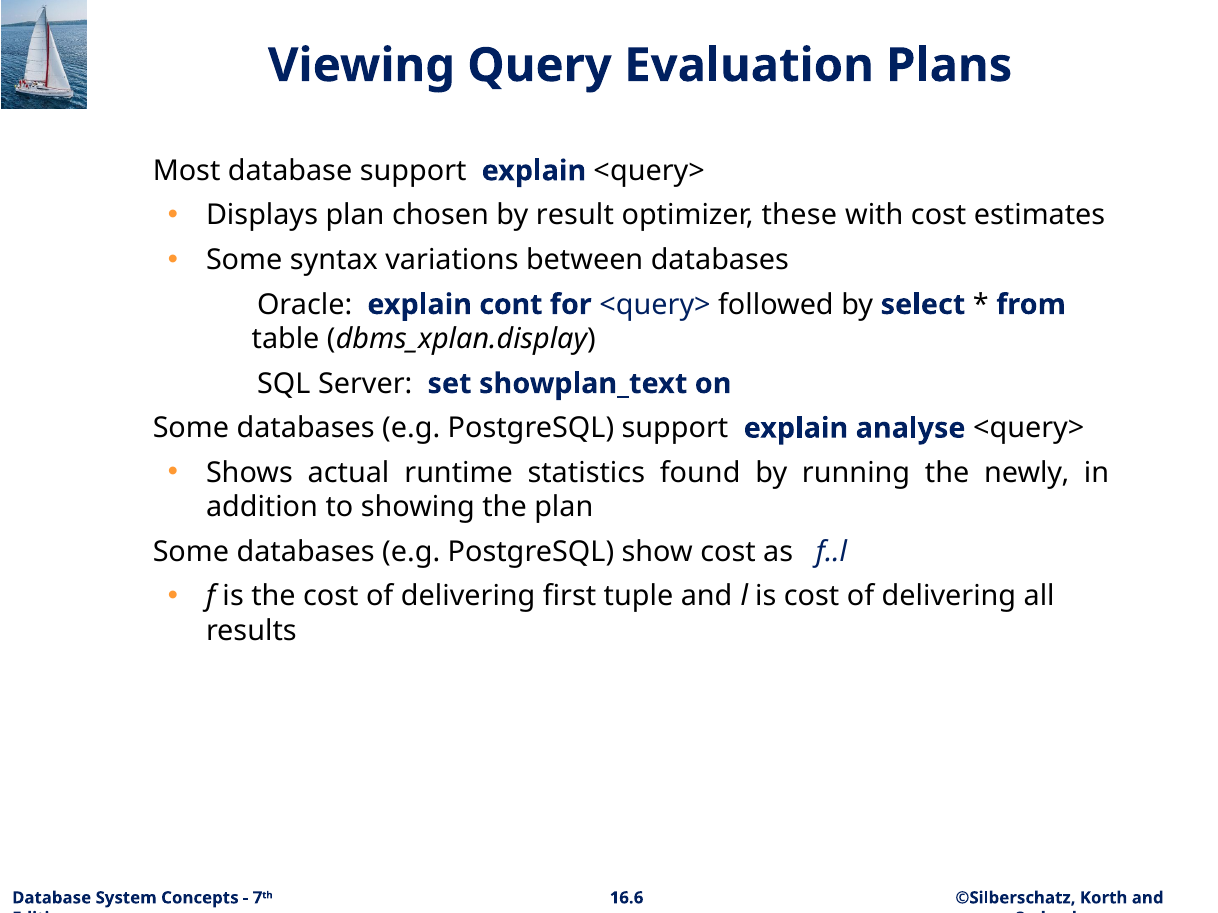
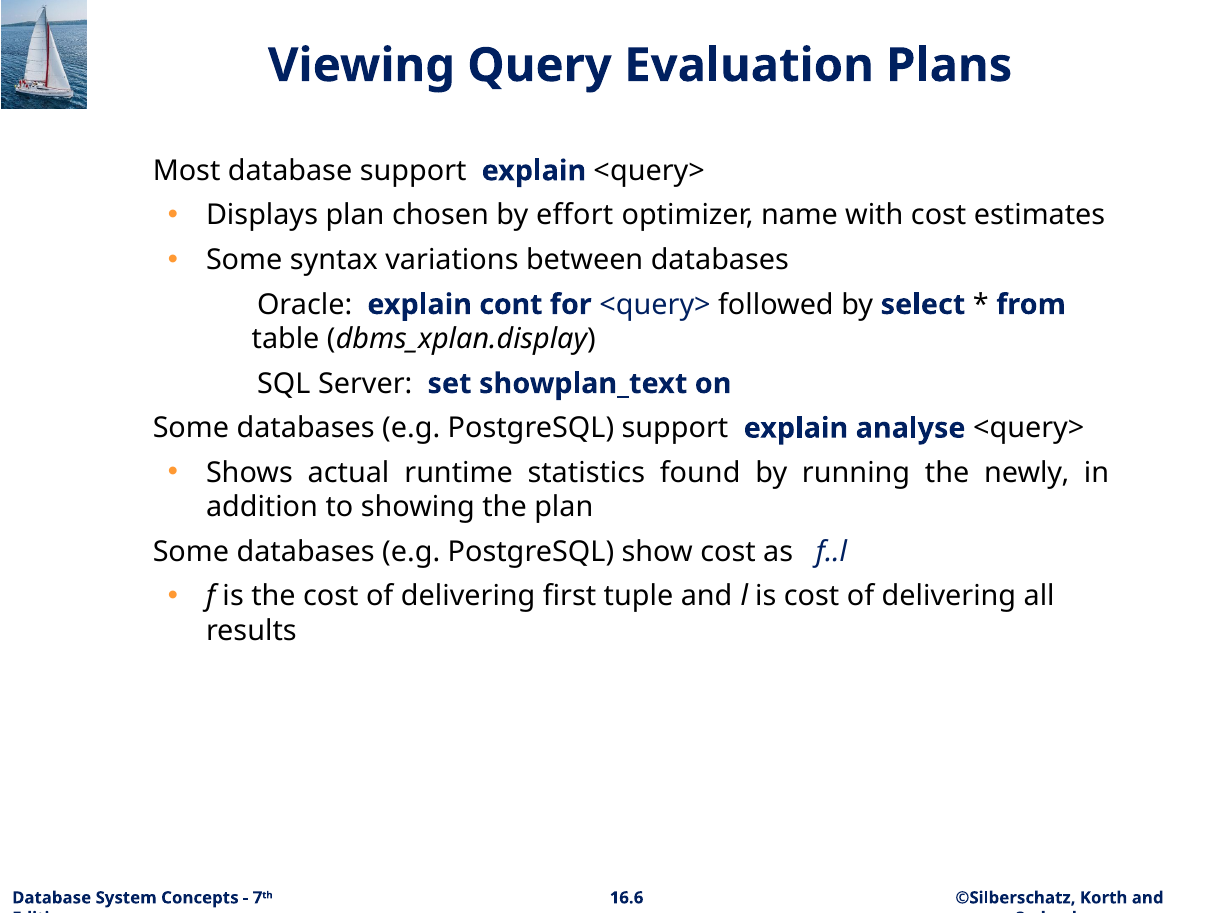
result: result -> effort
these: these -> name
